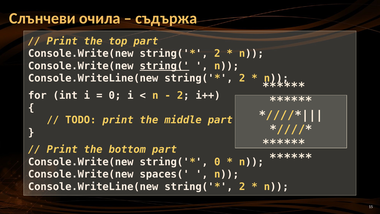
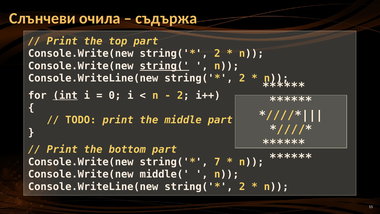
int underline: none -> present
0 at (217, 162): 0 -> 7
spaces(: spaces( -> middle(
